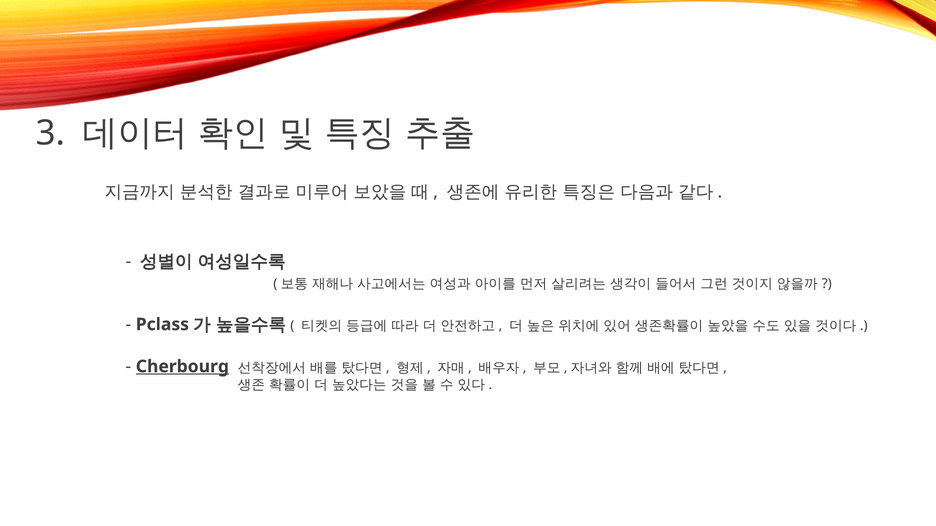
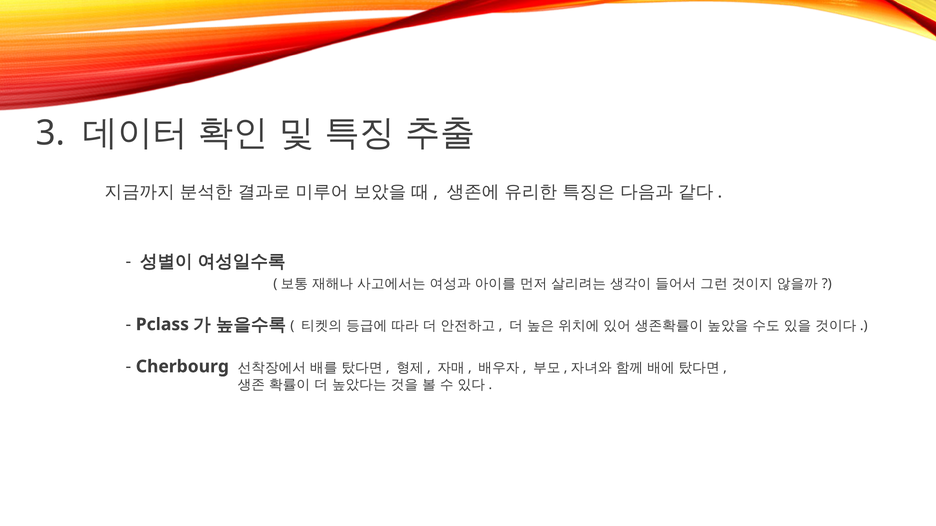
Cherbourg underline: present -> none
